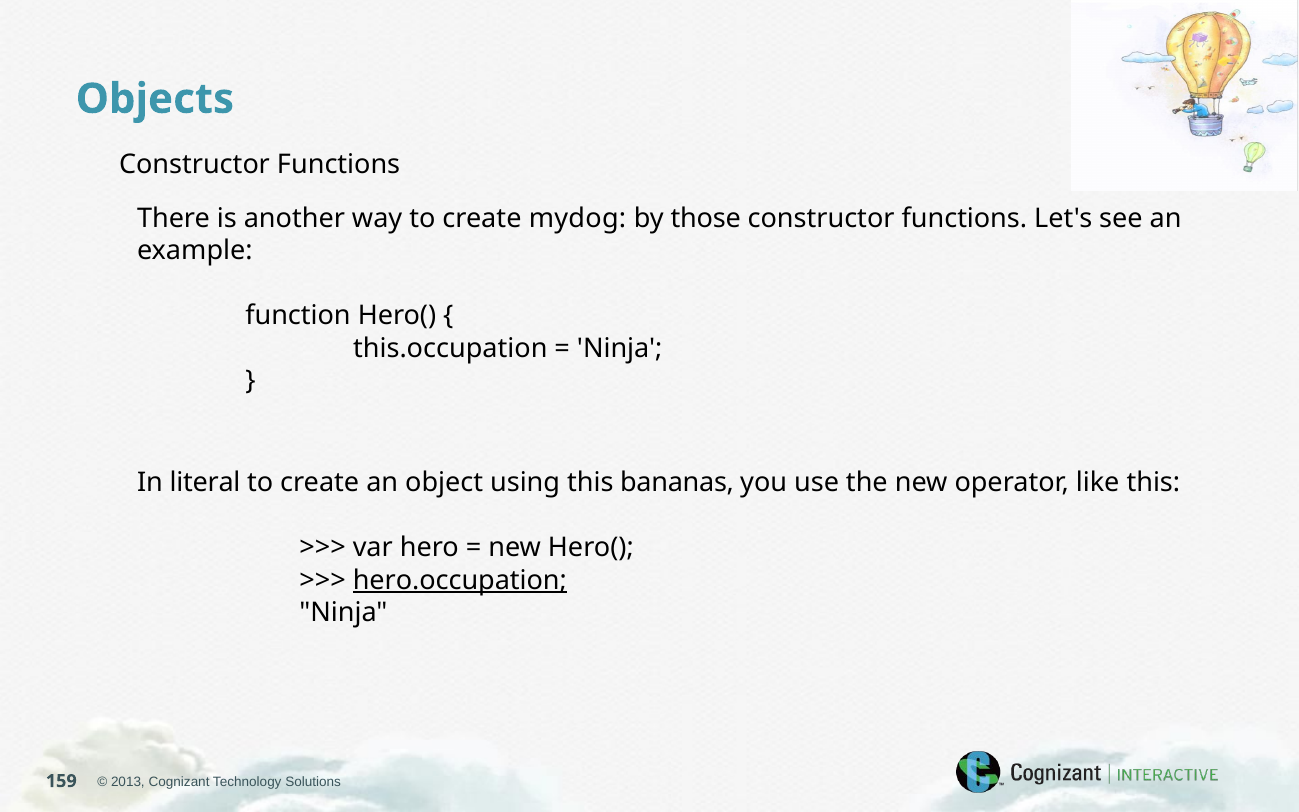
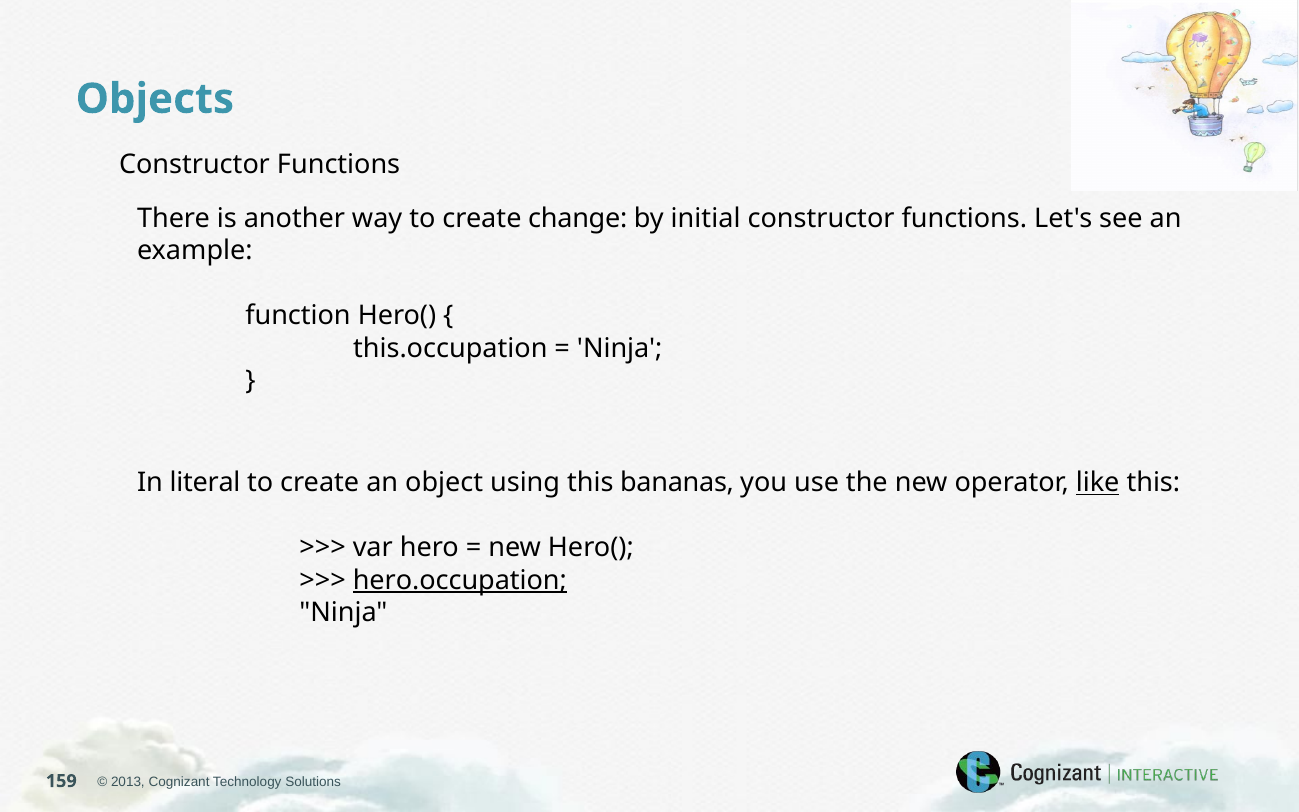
mydog: mydog -> change
those: those -> initial
like underline: none -> present
